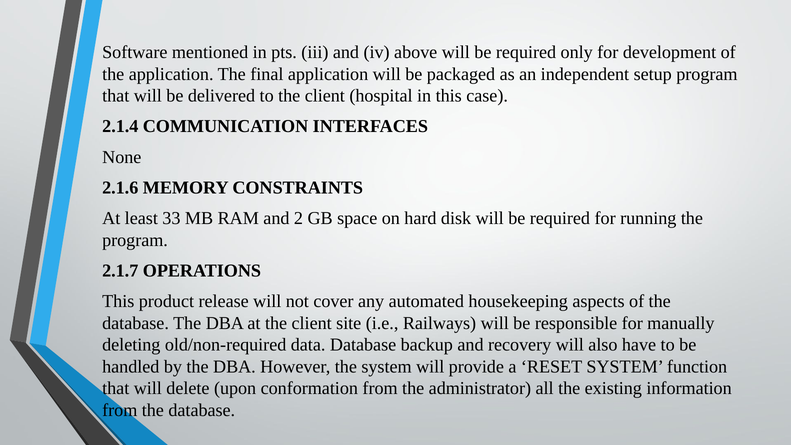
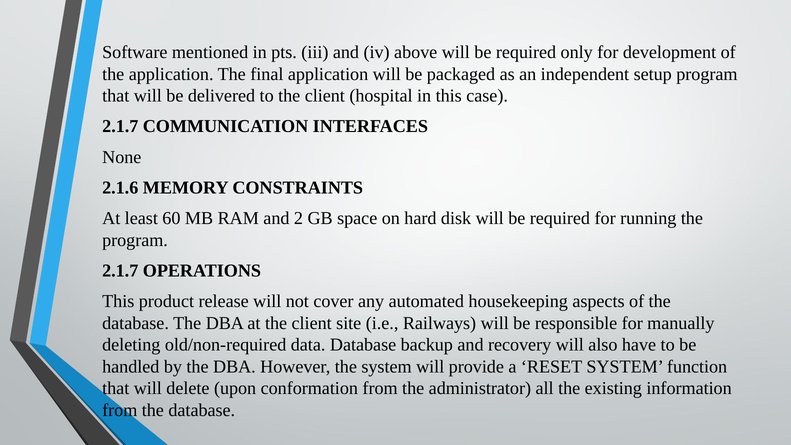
2.1.4 at (120, 126): 2.1.4 -> 2.1.7
33: 33 -> 60
